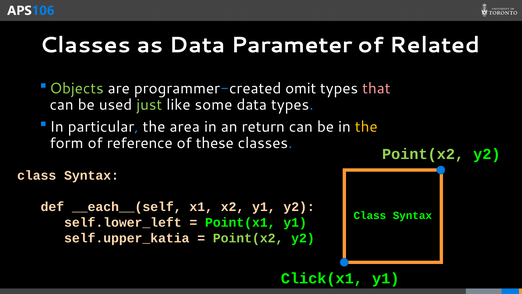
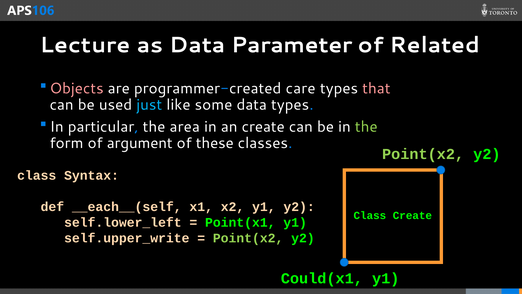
Classes at (85, 45): Classes -> Lecture
Objects colour: light green -> pink
omit: omit -> care
just colour: light green -> light blue
an return: return -> create
the at (366, 127) colour: yellow -> light green
reference: reference -> argument
Syntax at (412, 215): Syntax -> Create
self.upper_katia: self.upper_katia -> self.upper_write
Click(x1: Click(x1 -> Could(x1
